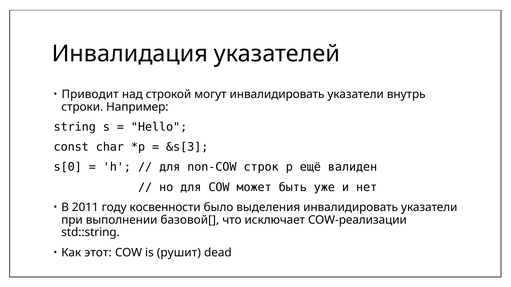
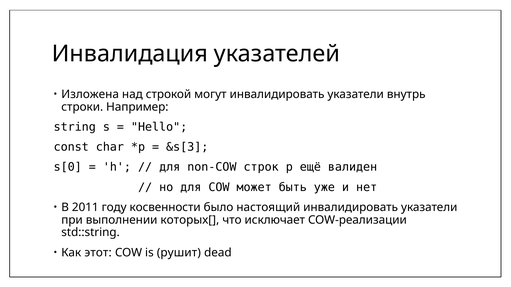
Приводит: Приводит -> Изложена
выделения: выделения -> настоящий
базовой[: базовой[ -> которых[
